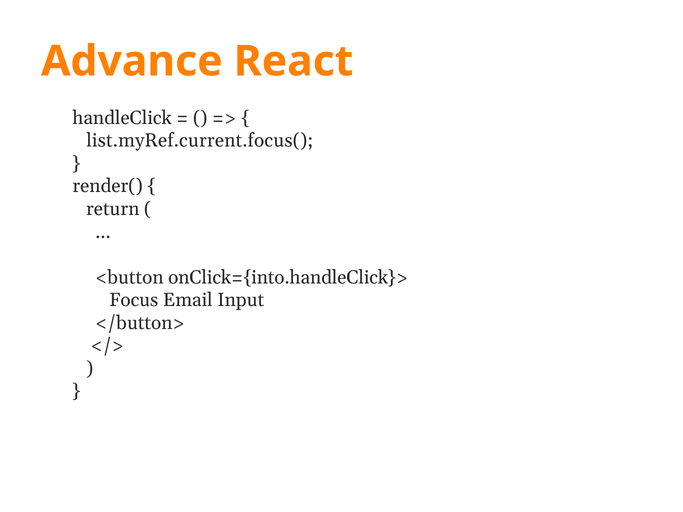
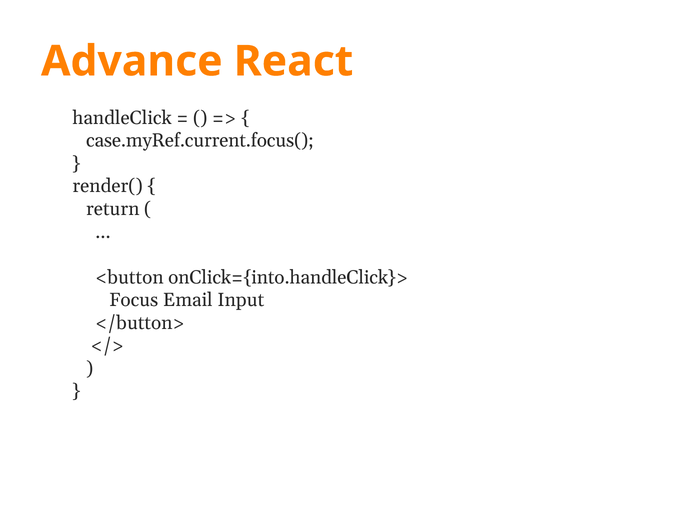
list.myRef.current.focus(: list.myRef.current.focus( -> case.myRef.current.focus(
